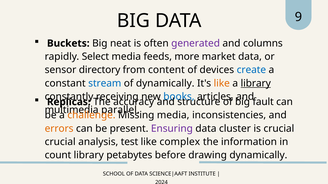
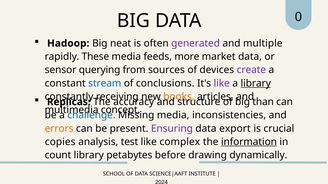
9: 9 -> 0
Buckets: Buckets -> Hadoop
columns: columns -> multiple
Select: Select -> These
directory: directory -> querying
content: content -> sources
create colour: blue -> purple
of dynamically: dynamically -> conclusions
like at (222, 83) colour: orange -> purple
books colour: blue -> orange
fault: fault -> than
parallel: parallel -> concept
challenge colour: orange -> blue
cluster: cluster -> export
crucial at (60, 142): crucial -> copies
information underline: none -> present
